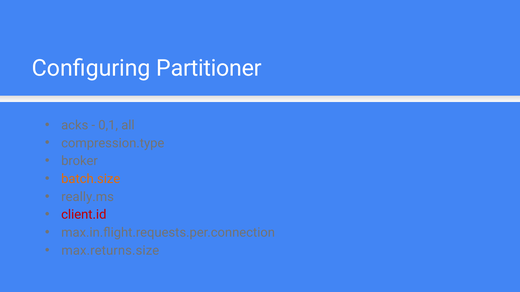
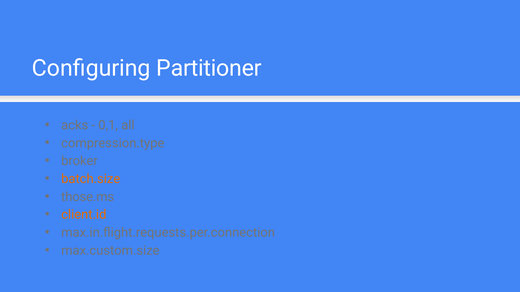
really.ms: really.ms -> those.ms
client.id colour: red -> orange
max.returns.size: max.returns.size -> max.custom.size
